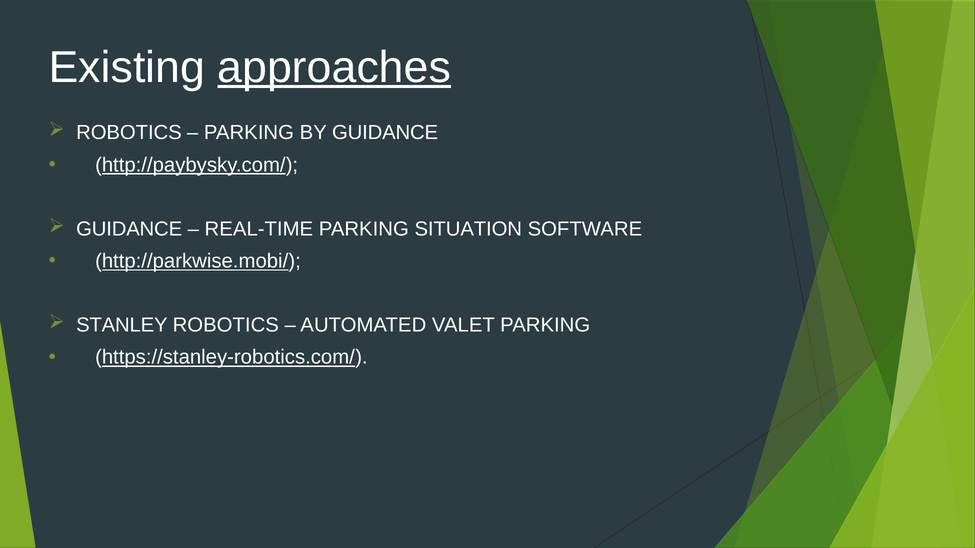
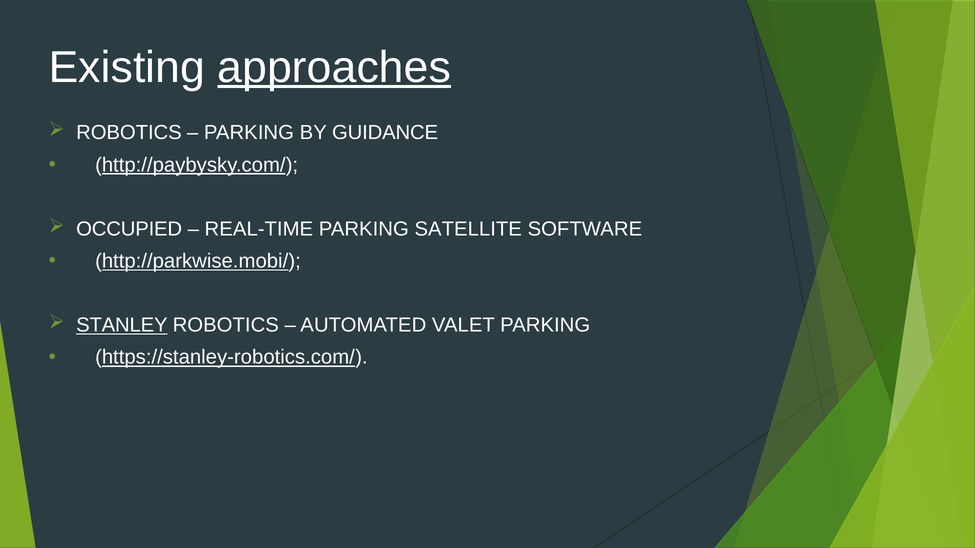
GUIDANCE at (129, 229): GUIDANCE -> OCCUPIED
SITUATION: SITUATION -> SATELLITE
STANLEY underline: none -> present
